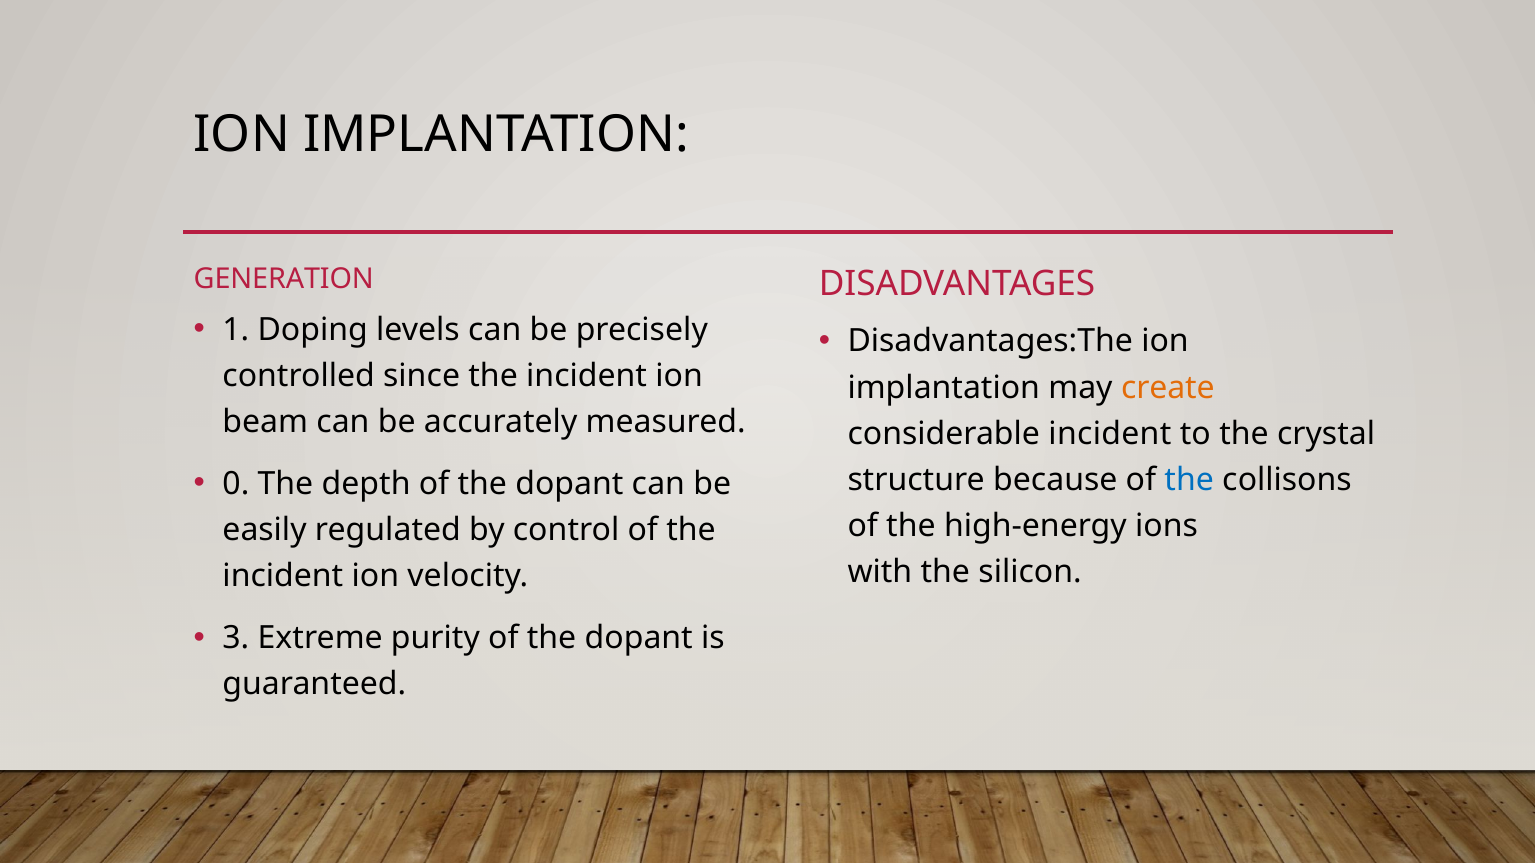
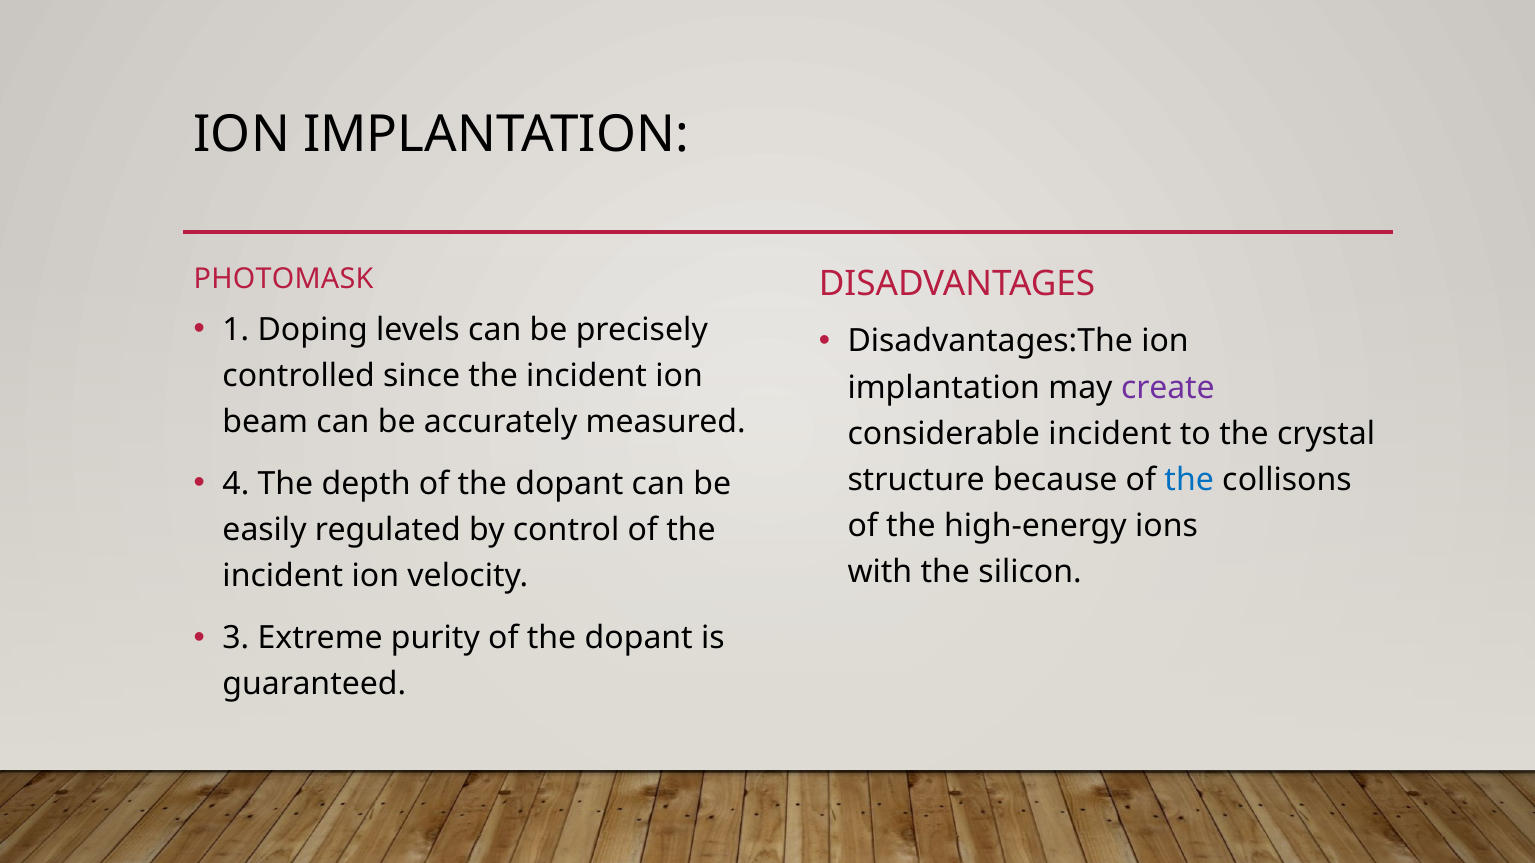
GENERATION: GENERATION -> PHOTOMASK
create colour: orange -> purple
0: 0 -> 4
